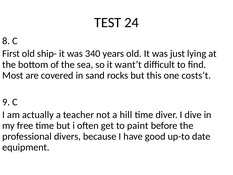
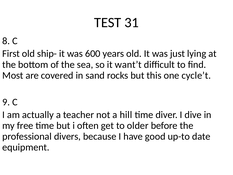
24: 24 -> 31
340: 340 -> 600
costs’t: costs’t -> cycle’t
paint: paint -> older
